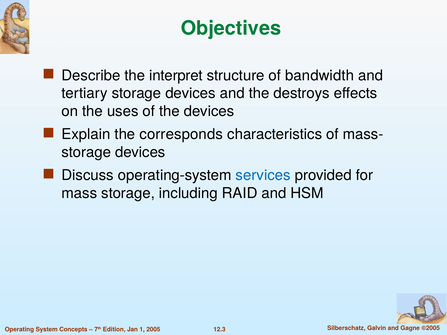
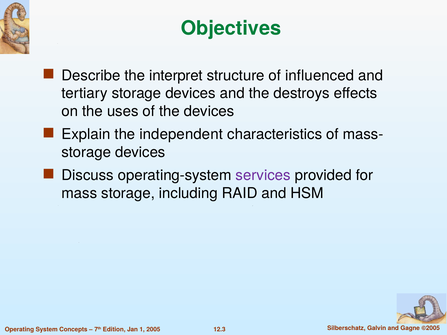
bandwidth: bandwidth -> influenced
corresponds: corresponds -> independent
services colour: blue -> purple
